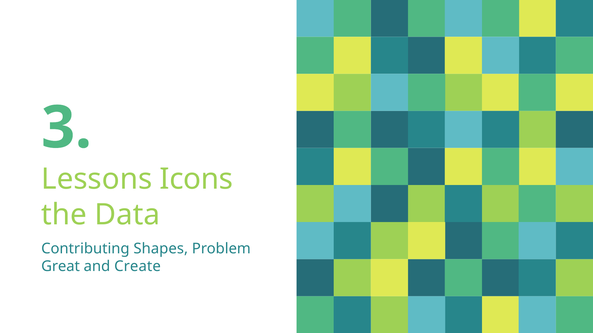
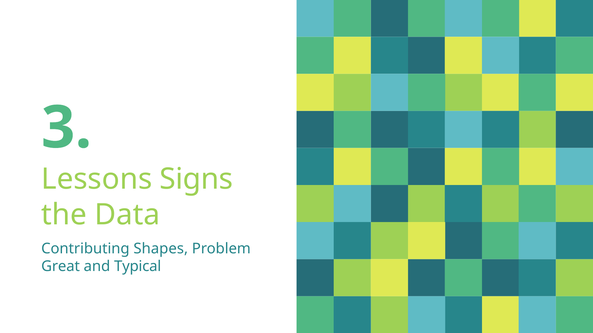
Icons: Icons -> Signs
Create: Create -> Typical
